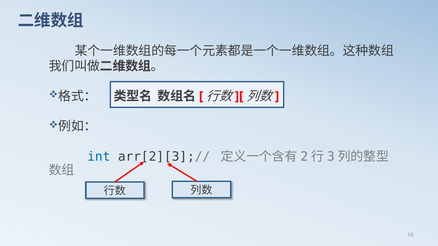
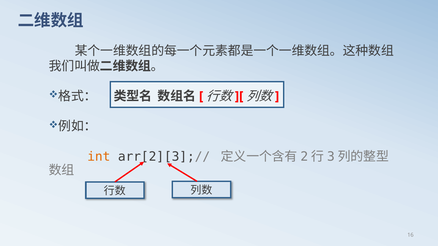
int colour: blue -> orange
